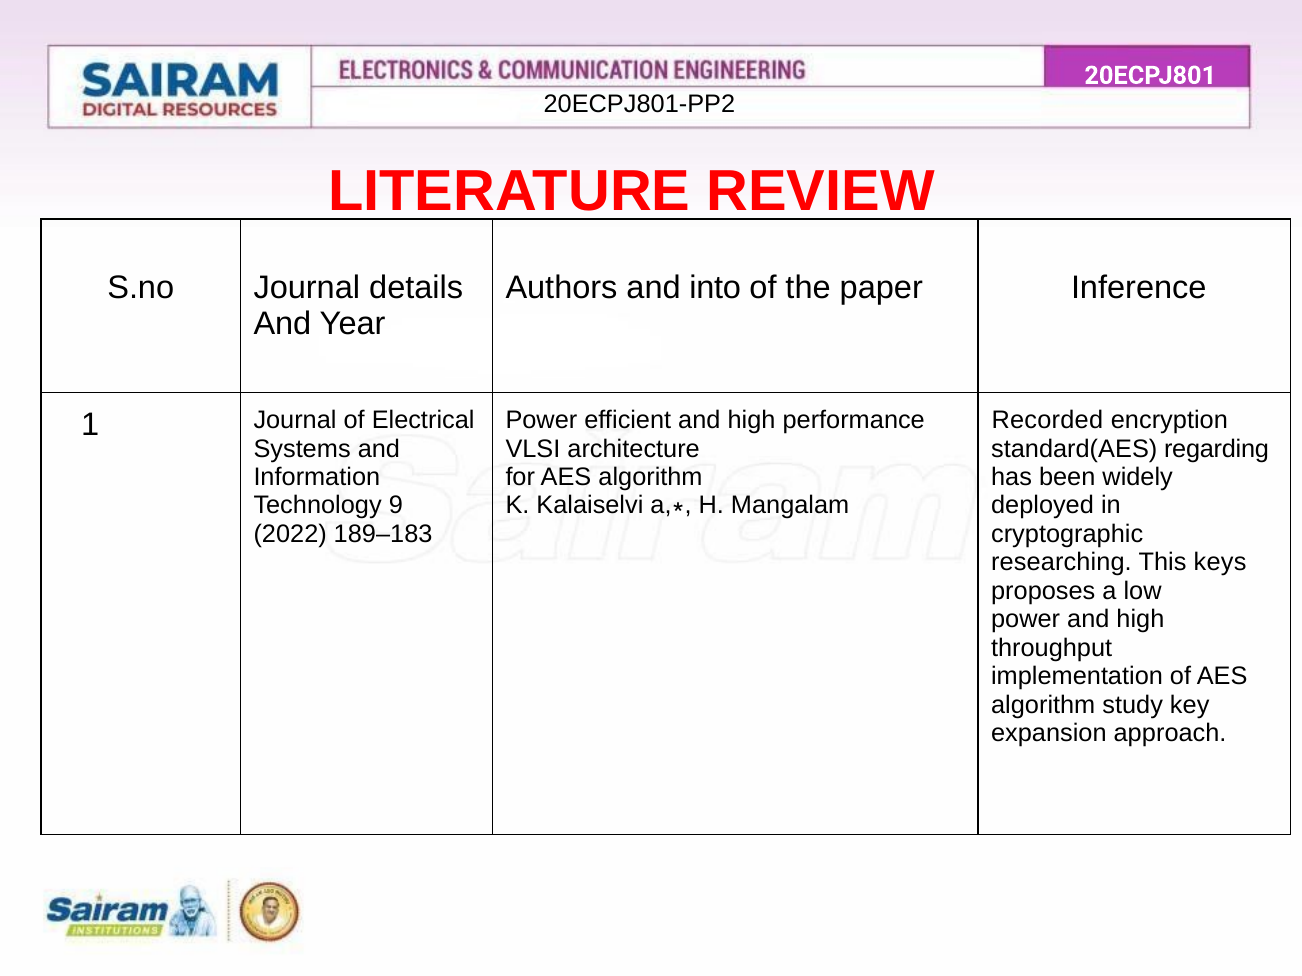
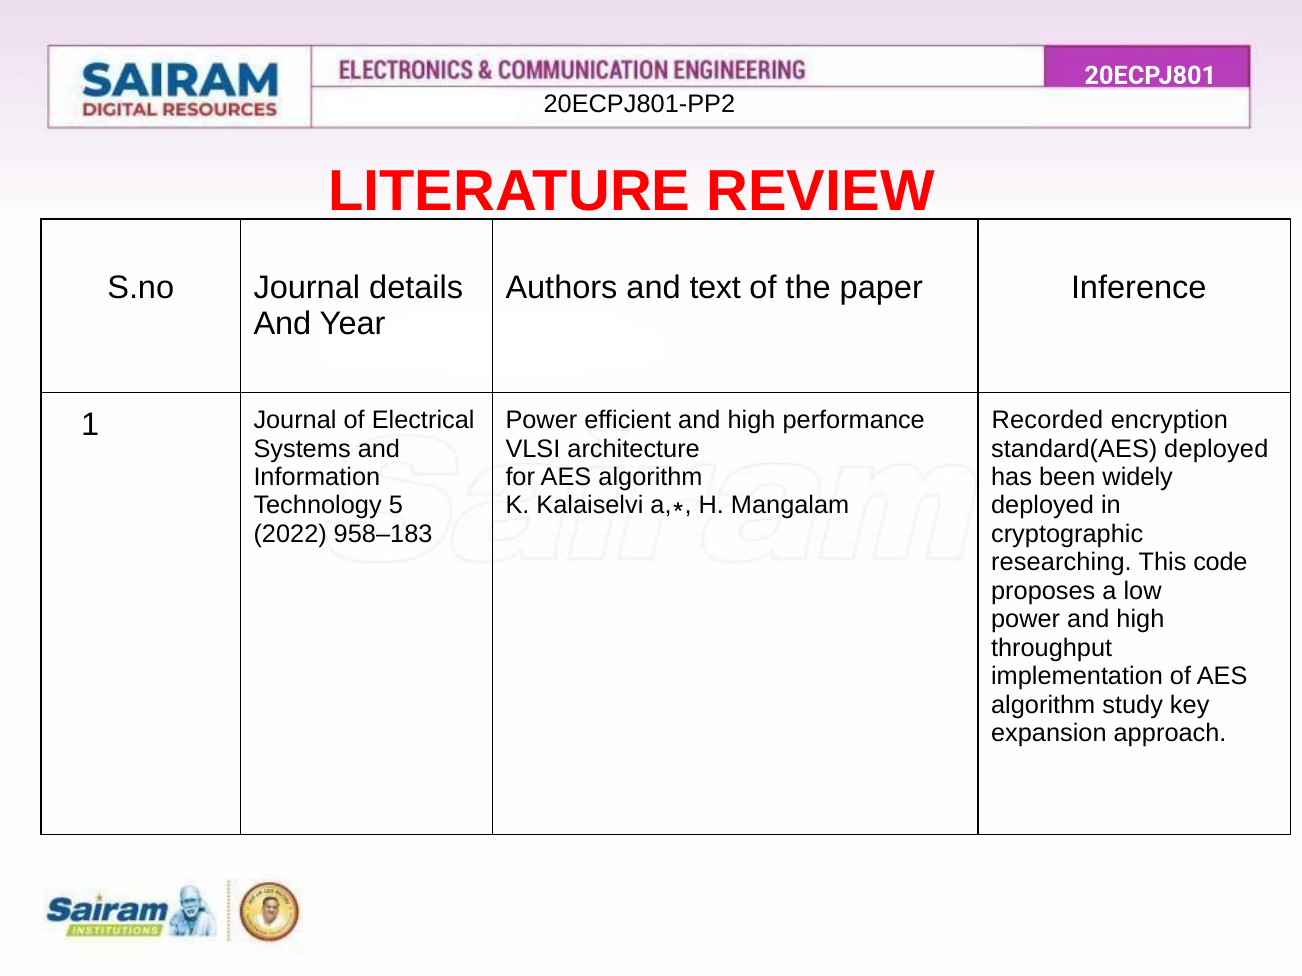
into: into -> text
standard(AES regarding: regarding -> deployed
9: 9 -> 5
189–183: 189–183 -> 958–183
keys: keys -> code
